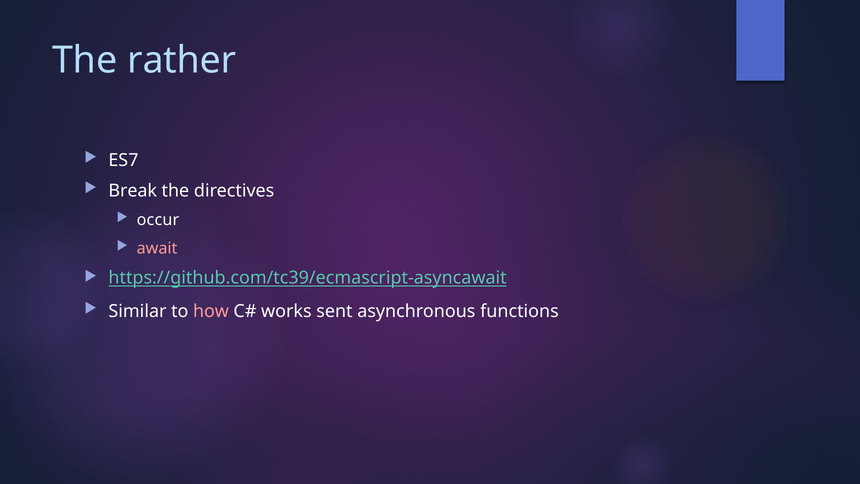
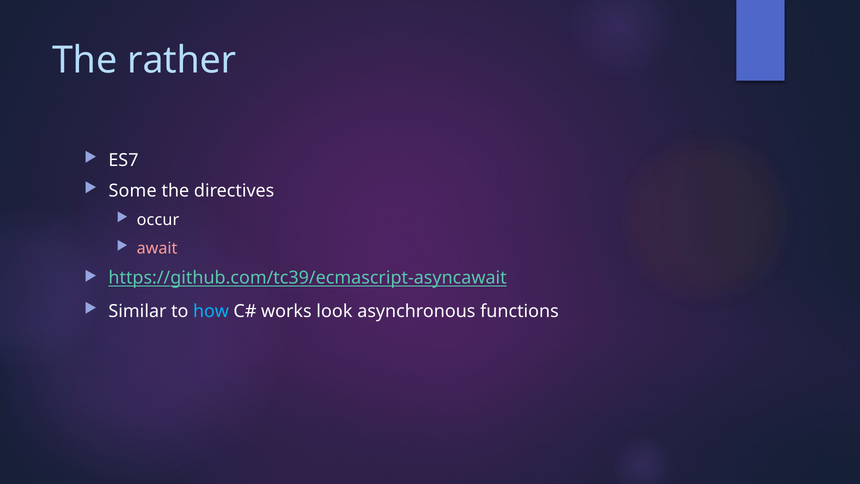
Break: Break -> Some
how colour: pink -> light blue
sent: sent -> look
